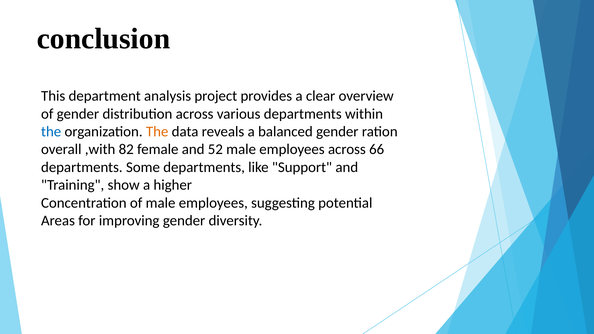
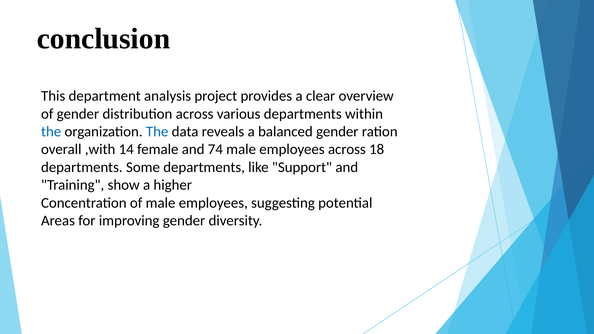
The at (157, 132) colour: orange -> blue
82: 82 -> 14
52: 52 -> 74
66: 66 -> 18
